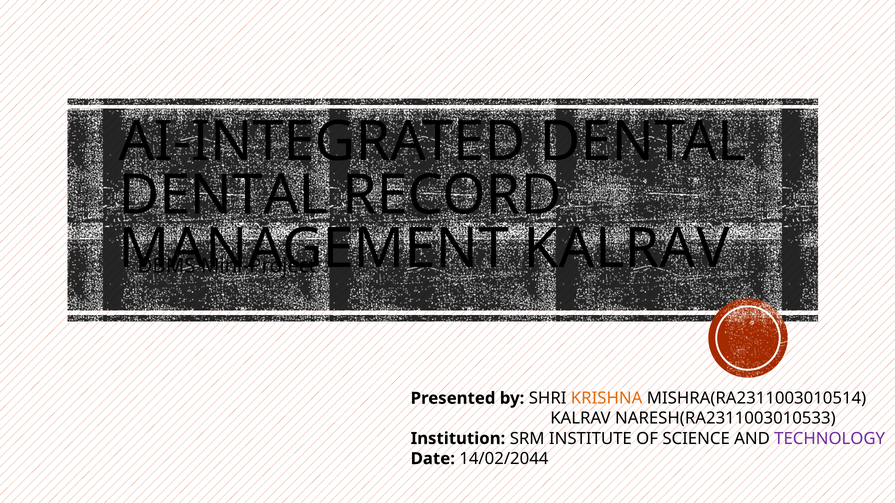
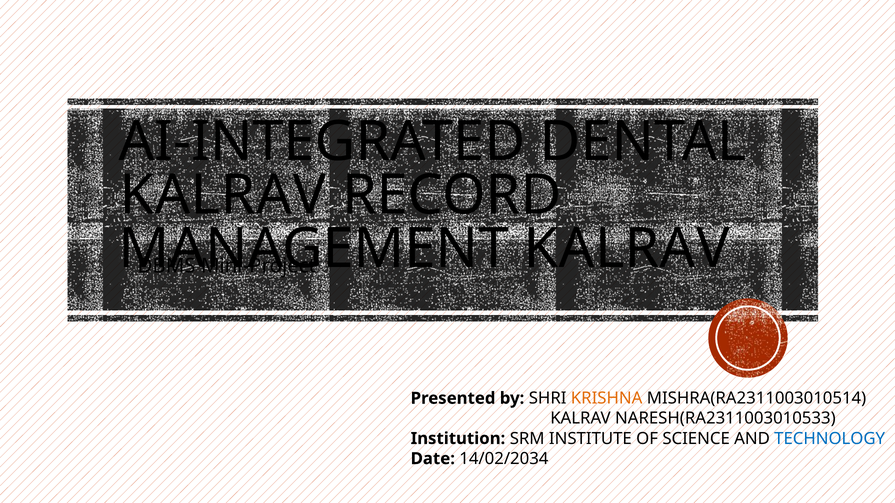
DENTAL at (223, 195): DENTAL -> KALRAV
TECHNOLOGY colour: purple -> blue
14/02/2044: 14/02/2044 -> 14/02/2034
